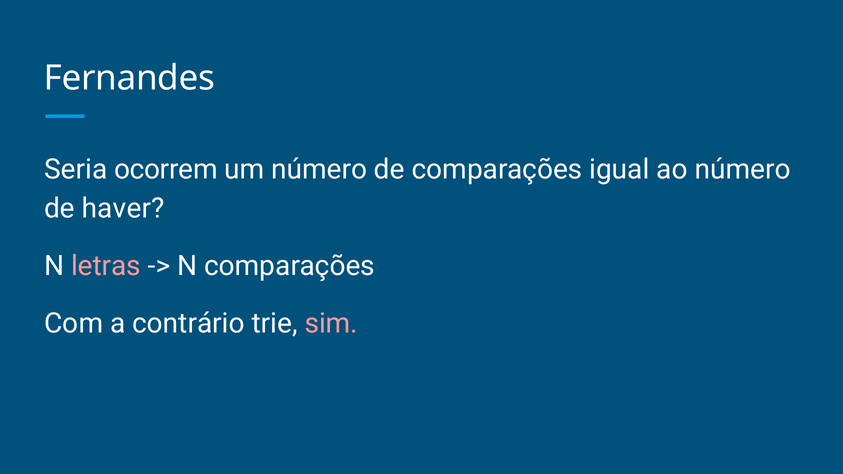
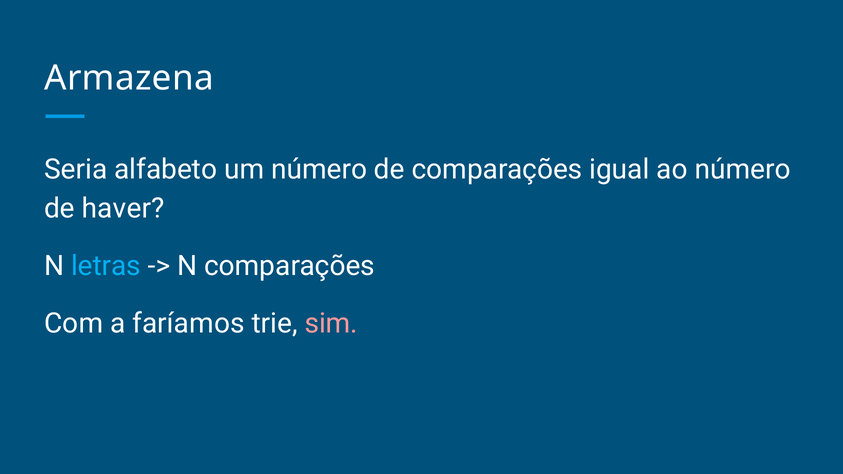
Fernandes: Fernandes -> Armazena
ocorrem: ocorrem -> alfabeto
letras colour: pink -> light blue
contrário: contrário -> faríamos
